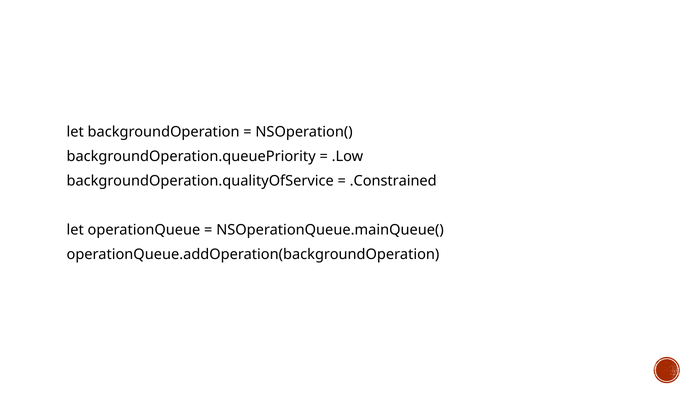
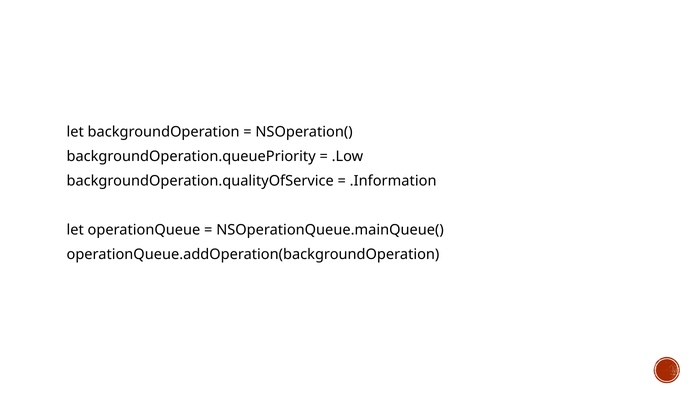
.Constrained: .Constrained -> .Information
